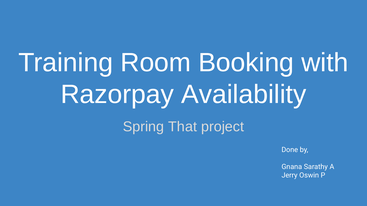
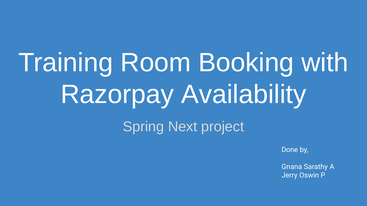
That: That -> Next
